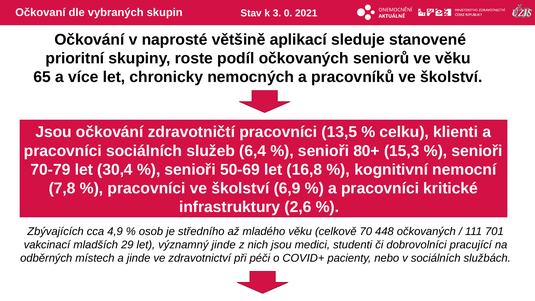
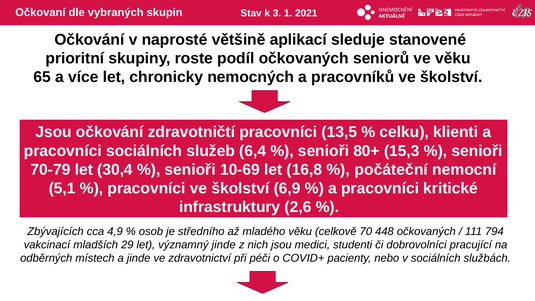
0: 0 -> 1
50-69: 50-69 -> 10-69
kognitivní: kognitivní -> počáteční
7,8: 7,8 -> 5,1
701: 701 -> 794
